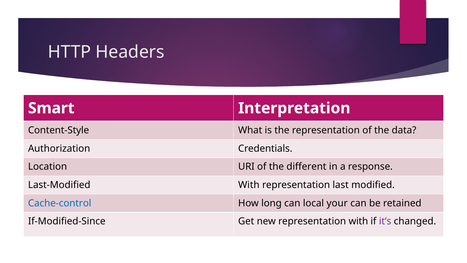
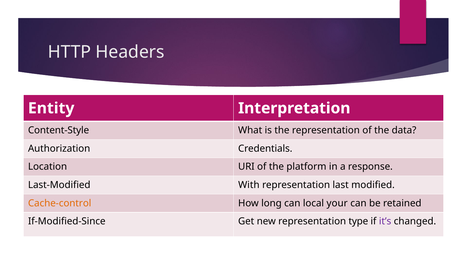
Smart: Smart -> Entity
different: different -> platform
Cache-control colour: blue -> orange
representation with: with -> type
